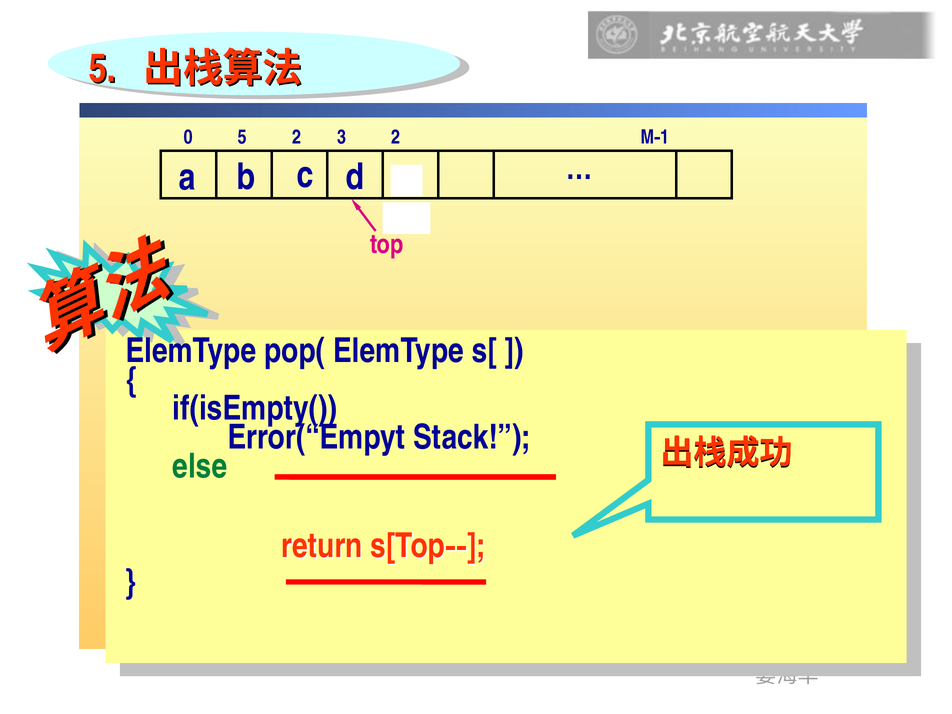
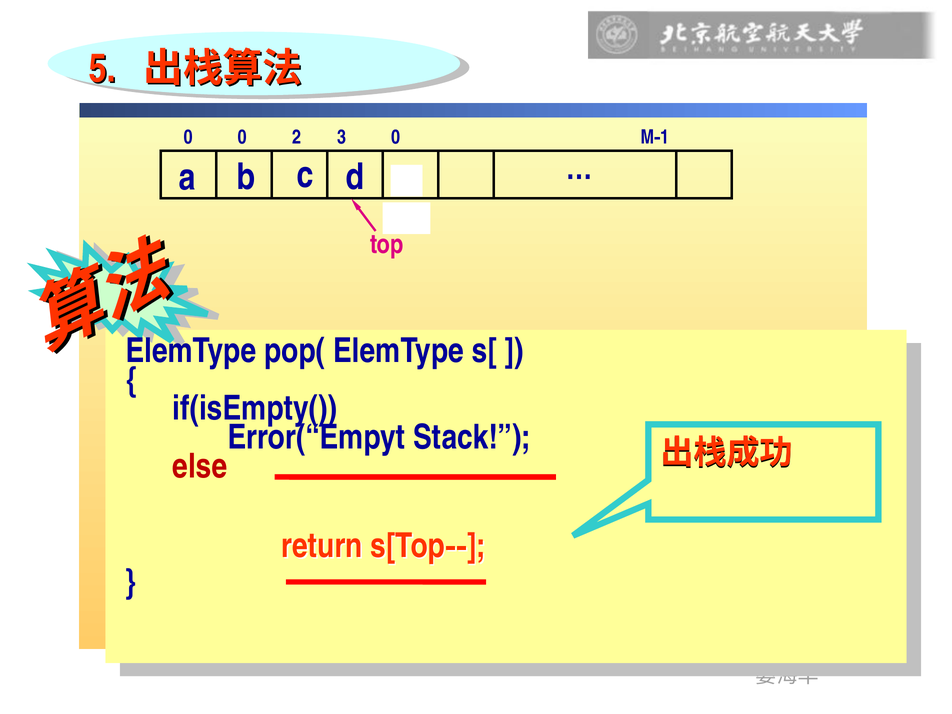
0 5: 5 -> 0
3 2: 2 -> 0
else colour: green -> red
